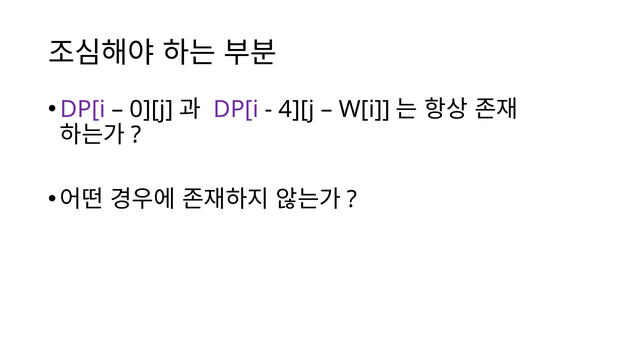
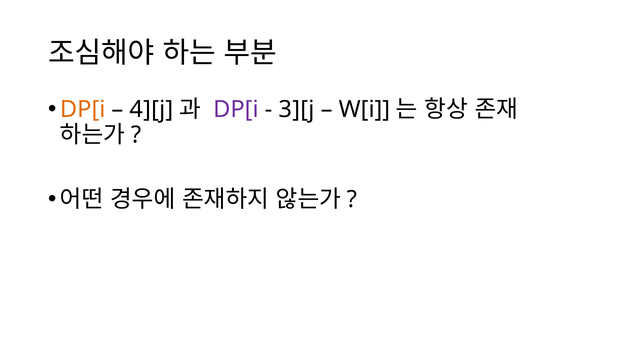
DP[i at (83, 109) colour: purple -> orange
0][j: 0][j -> 4][j
4][j: 4][j -> 3][j
